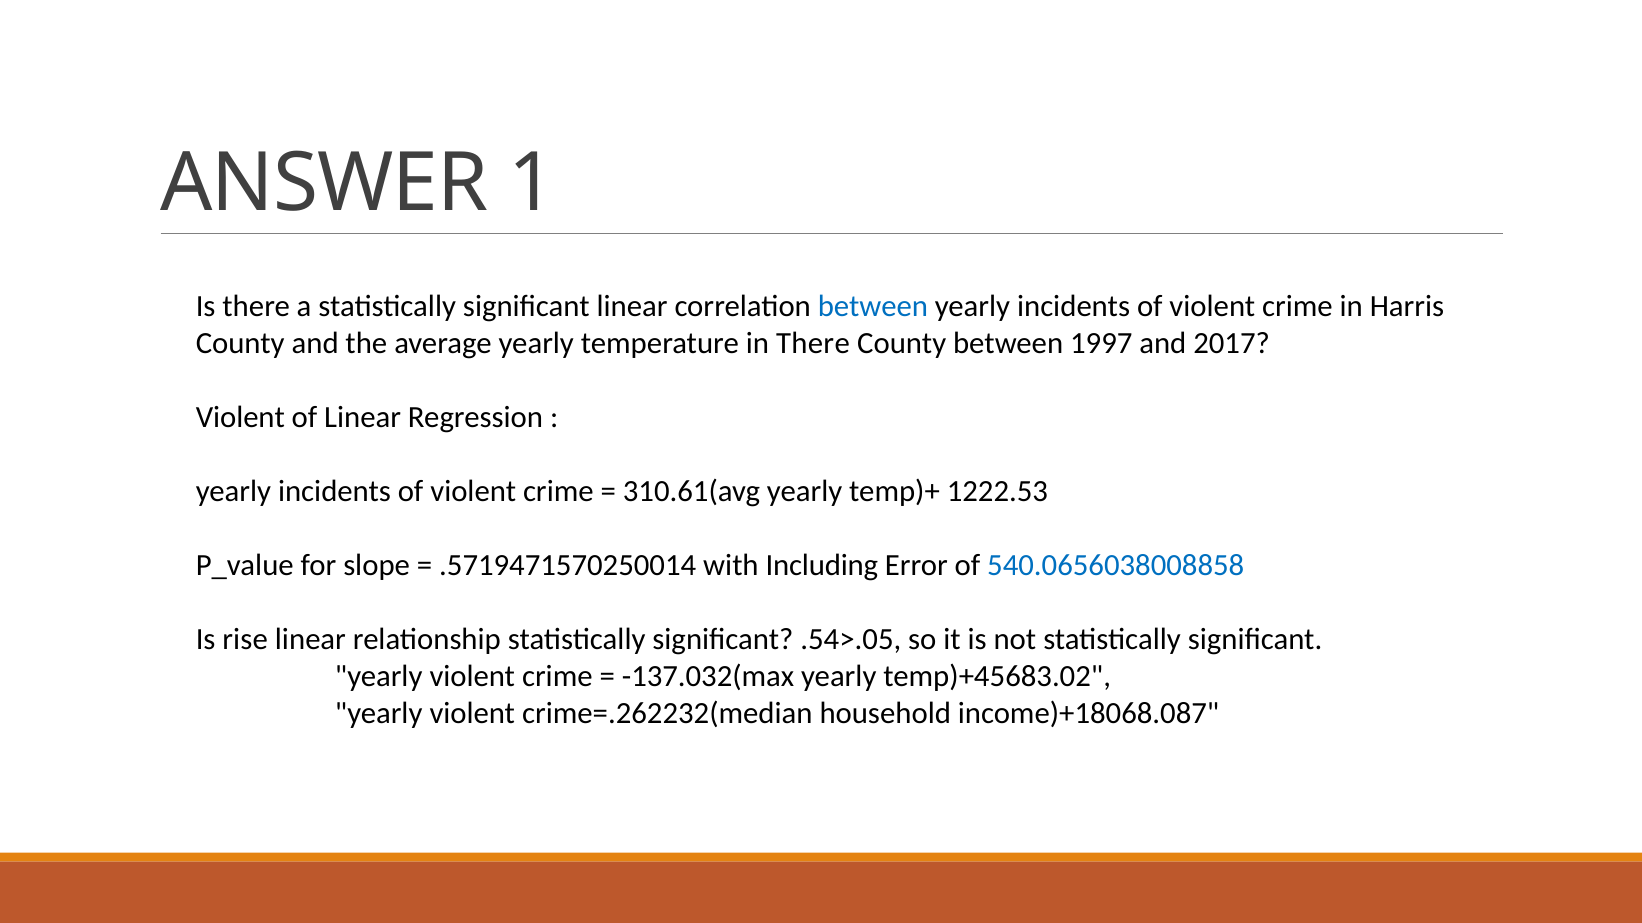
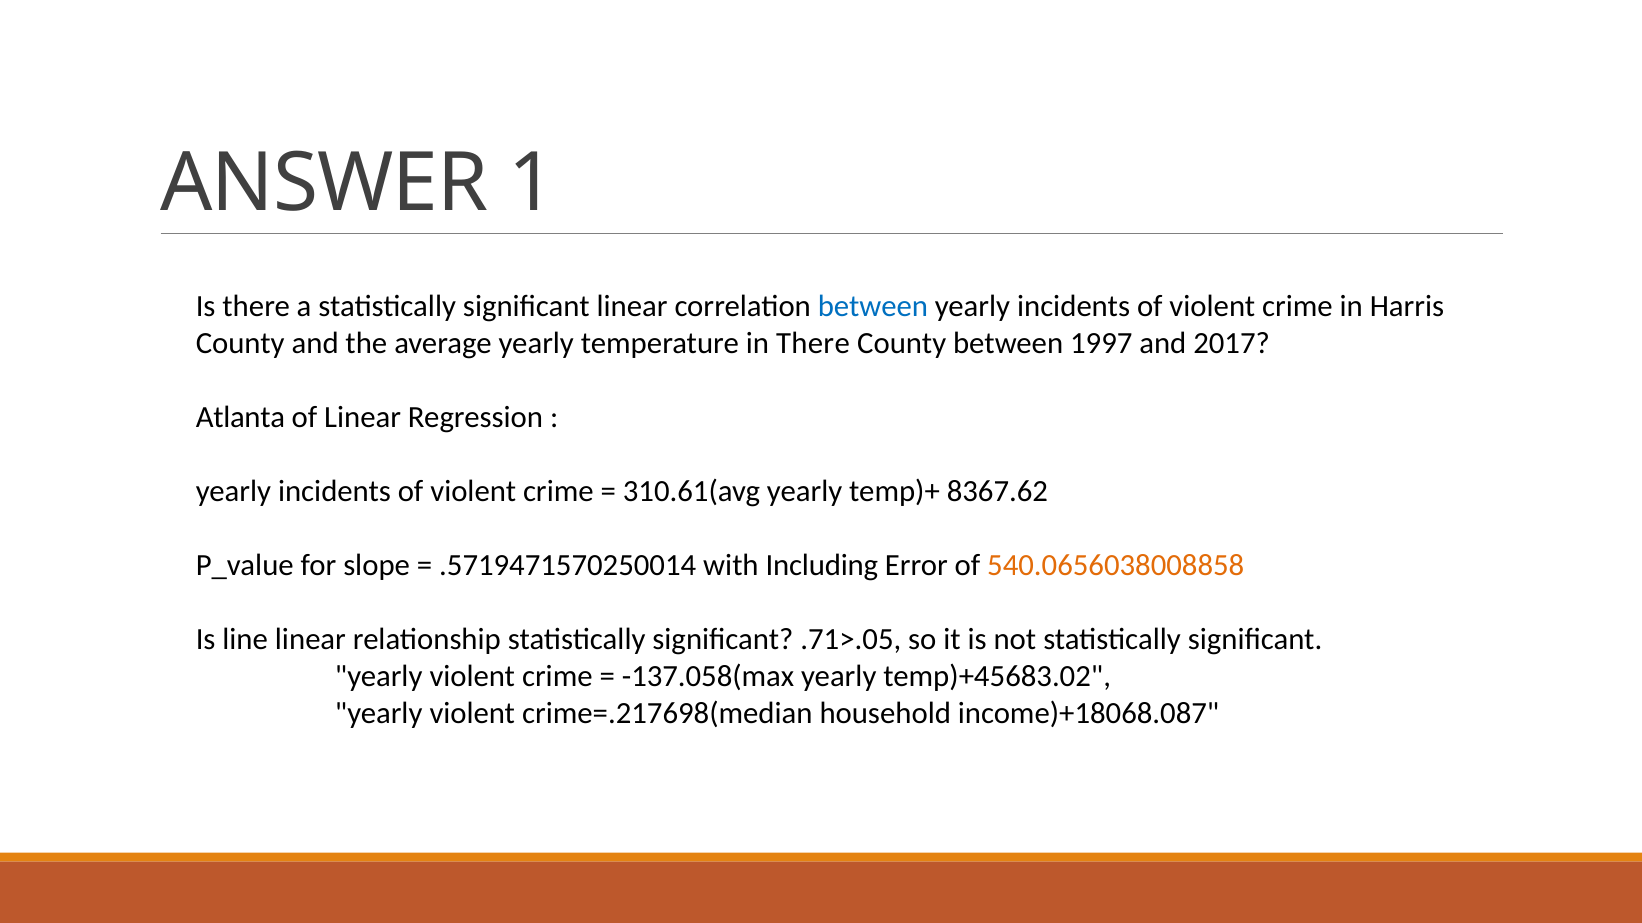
Violent at (240, 418): Violent -> Atlanta
1222.53: 1222.53 -> 8367.62
540.0656038008858 colour: blue -> orange
rise: rise -> line
.54>.05: .54>.05 -> .71>.05
-137.032(max: -137.032(max -> -137.058(max
crime=.262232(median: crime=.262232(median -> crime=.217698(median
